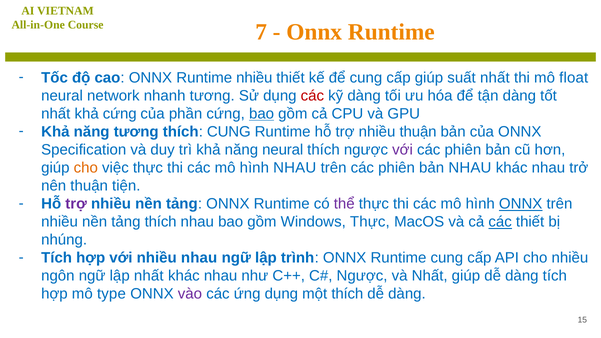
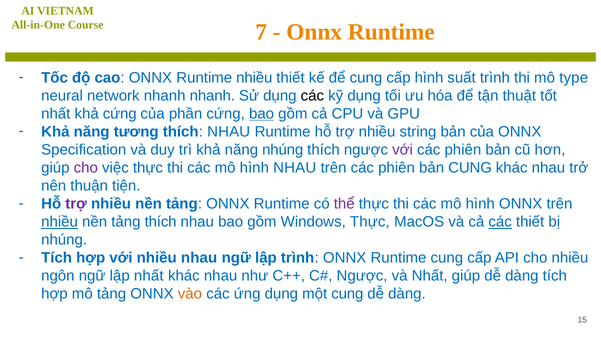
cấp giúp: giúp -> hình
suất nhất: nhất -> trình
float: float -> type
nhanh tương: tương -> nhanh
các at (312, 96) colour: red -> black
kỹ dàng: dàng -> dụng
tận dàng: dàng -> thuật
tương thích CUNG: CUNG -> NHAU
nhiều thuận: thuận -> string
năng neural: neural -> nhúng
cho at (86, 168) colour: orange -> purple
bản NHAU: NHAU -> CUNG
ONNX at (521, 204) underline: present -> none
nhiều at (60, 222) underline: none -> present
mô type: type -> tảng
vào colour: purple -> orange
một thích: thích -> cung
